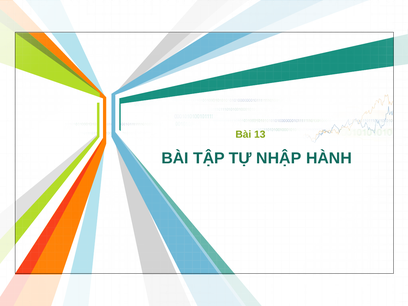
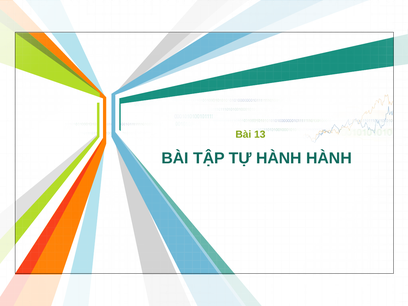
TỰ NHẬP: NHẬP -> HÀNH
